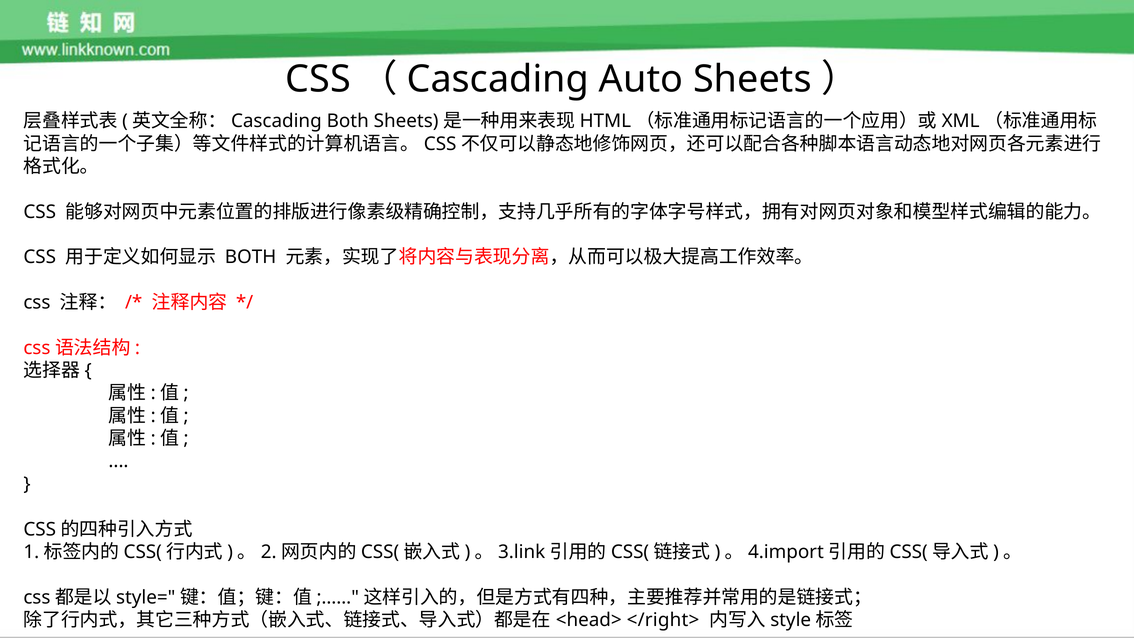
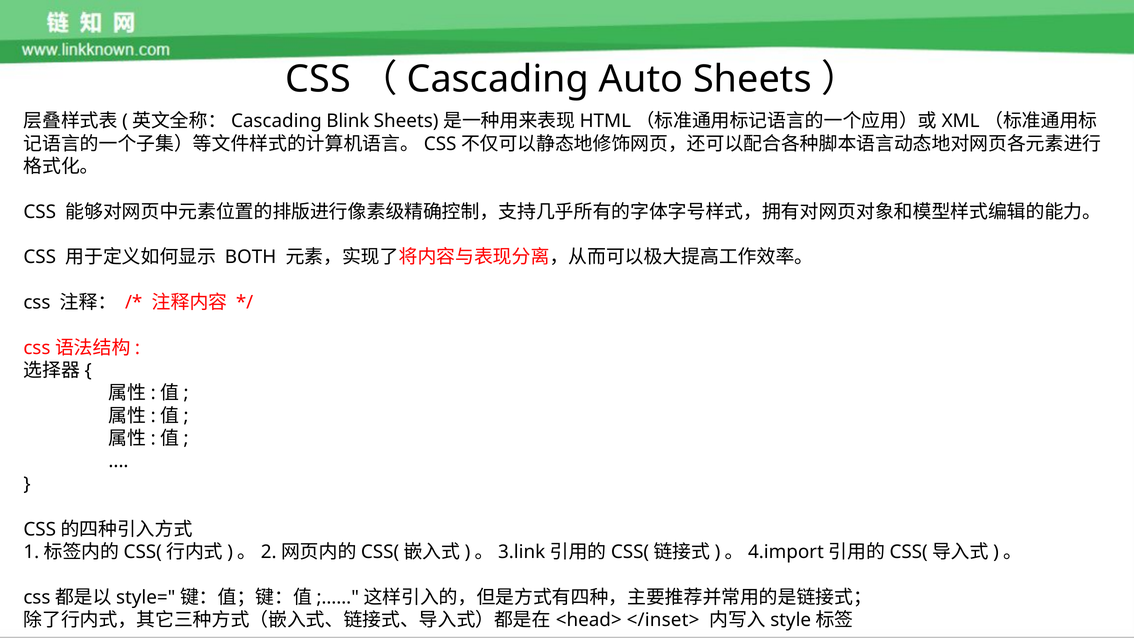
Both at (348, 121): Both -> Blink
</right>: </right> -> </inset>
